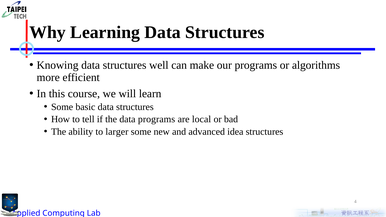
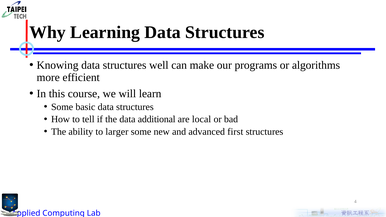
data programs: programs -> additional
idea: idea -> first
